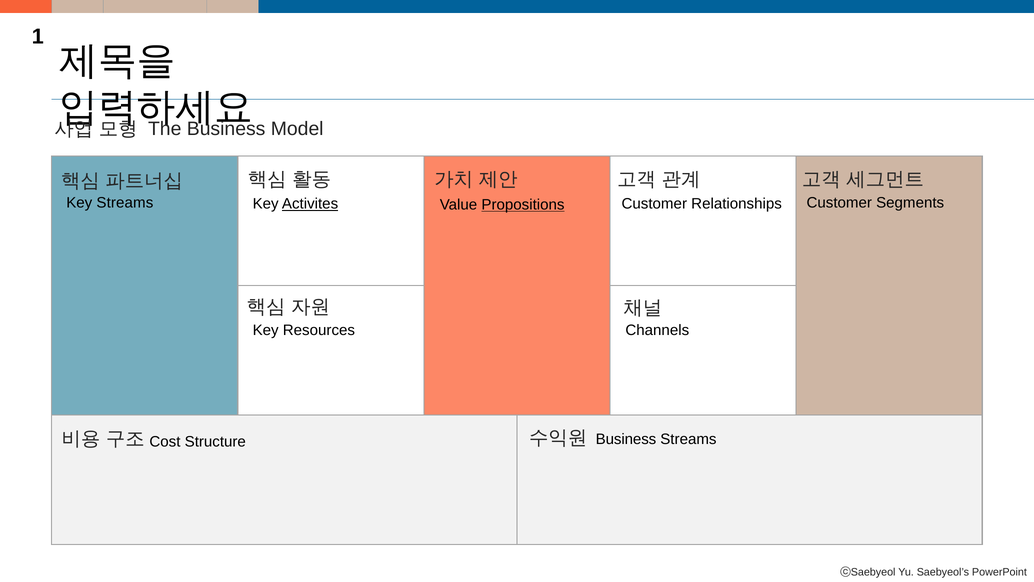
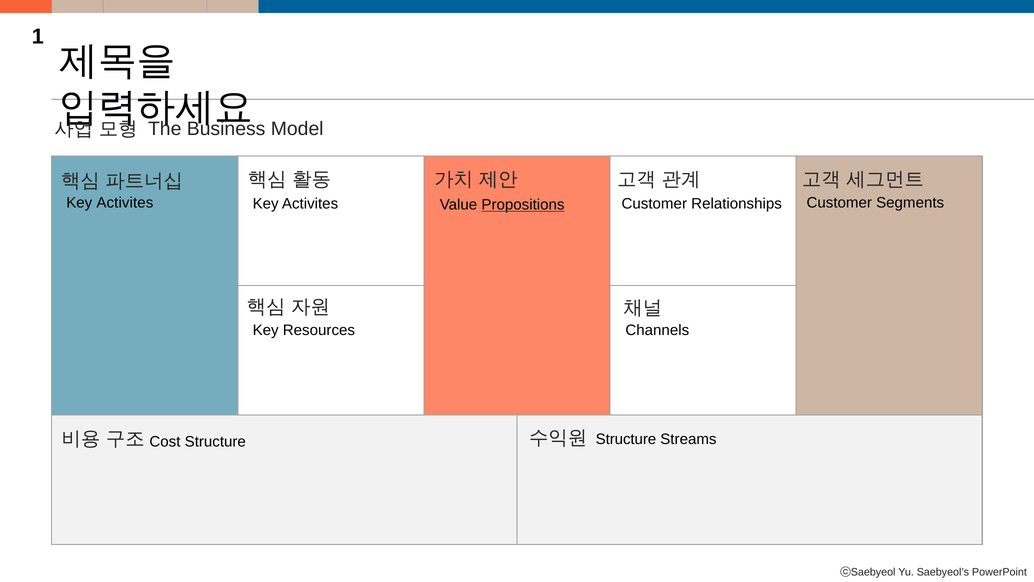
Streams at (125, 203): Streams -> Activites
Activites at (310, 204) underline: present -> none
Structure Business: Business -> Structure
